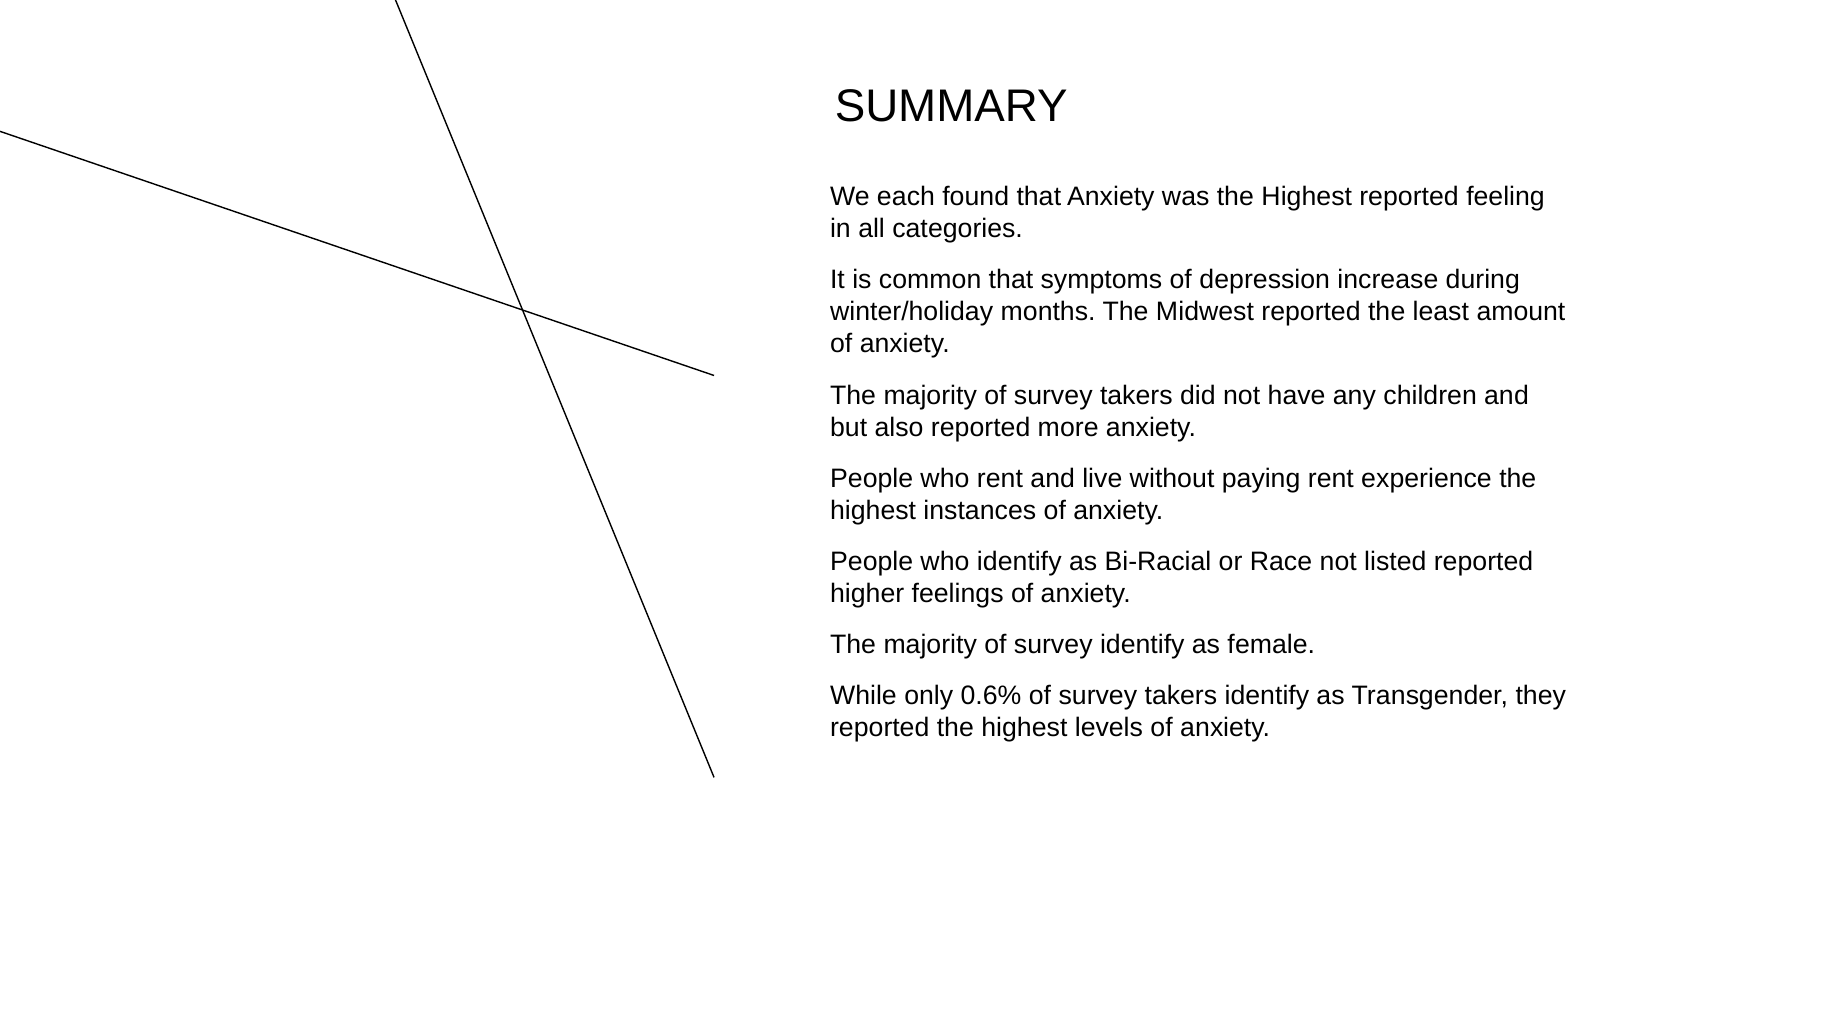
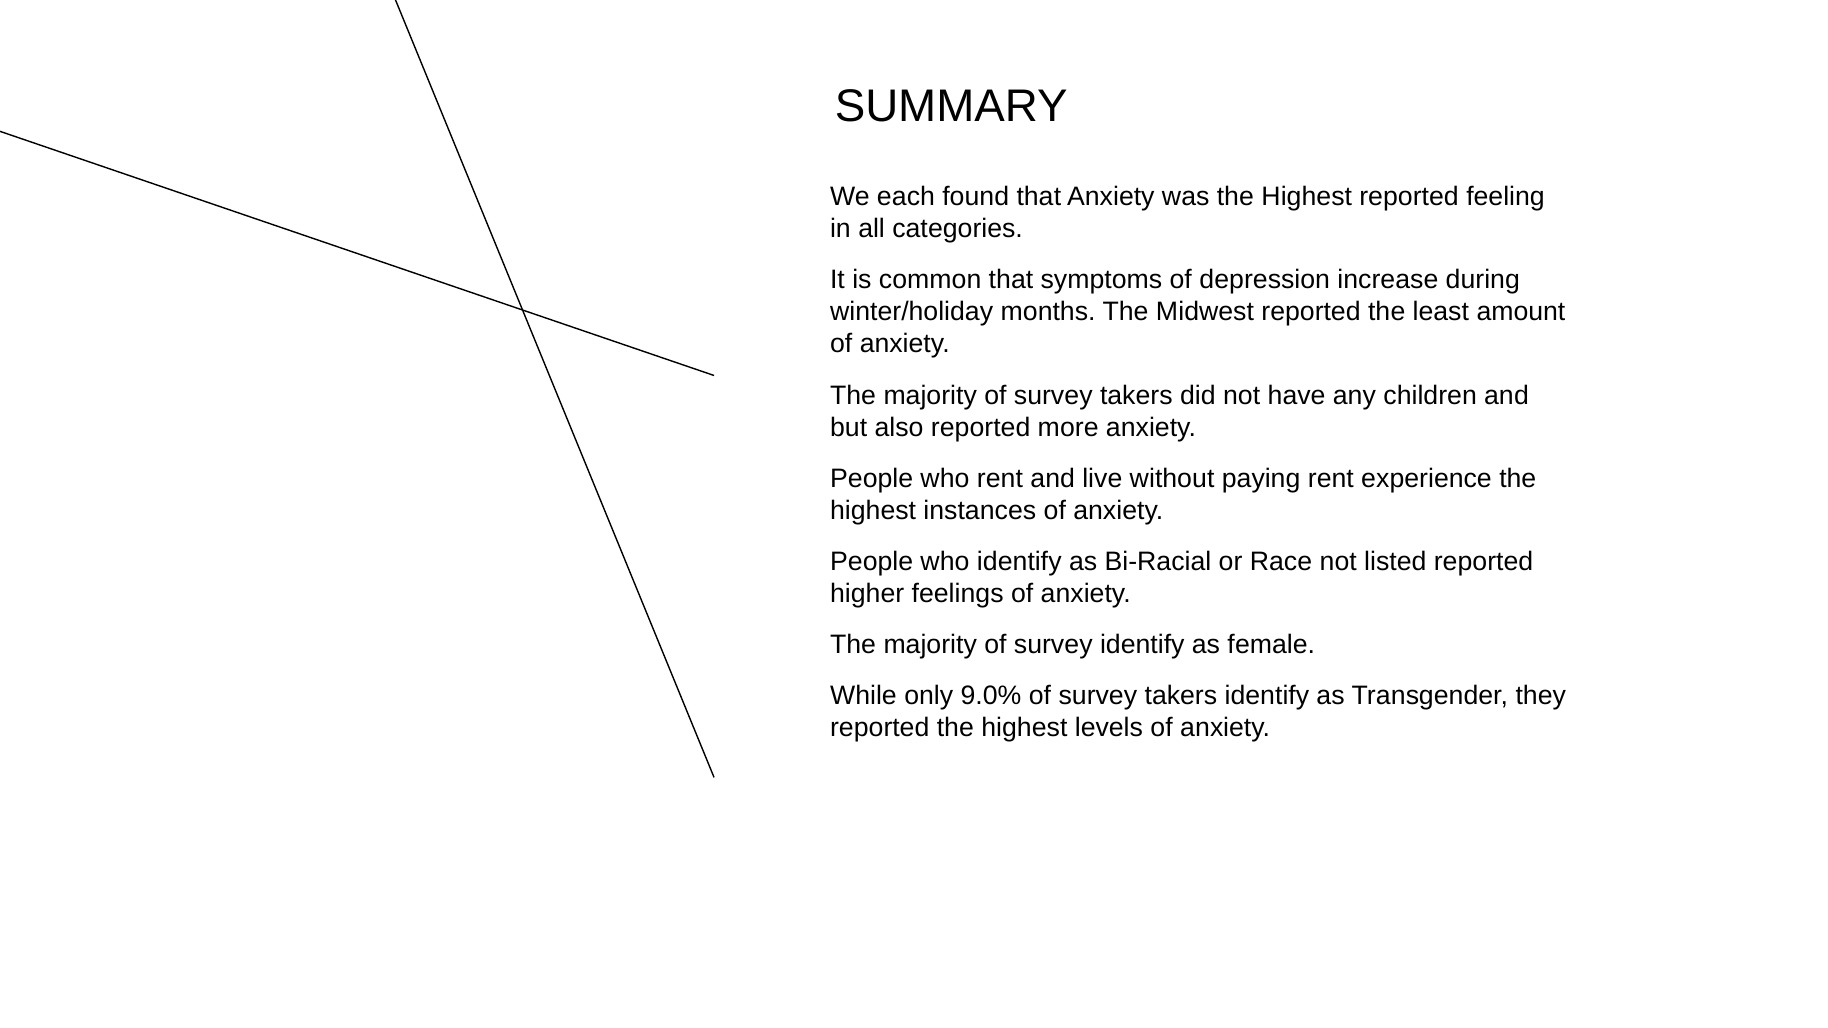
0.6%: 0.6% -> 9.0%
